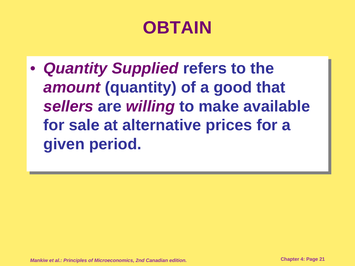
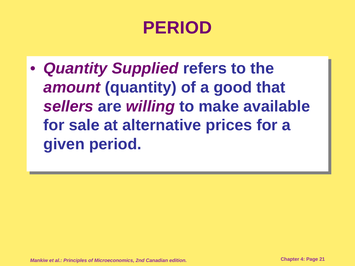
OBTAIN at (177, 28): OBTAIN -> PERIOD
